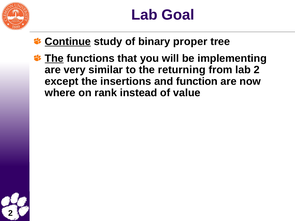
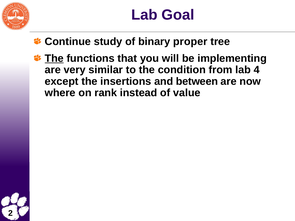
Continue underline: present -> none
returning: returning -> condition
lab 2: 2 -> 4
function: function -> between
